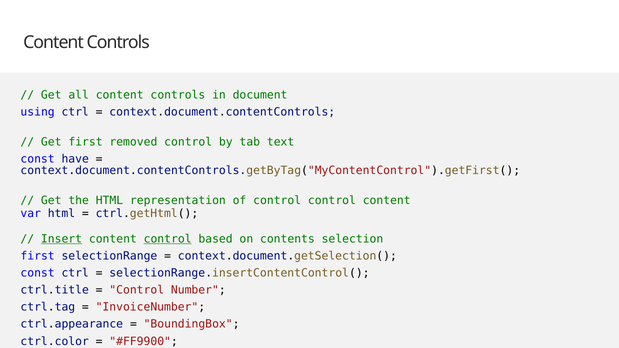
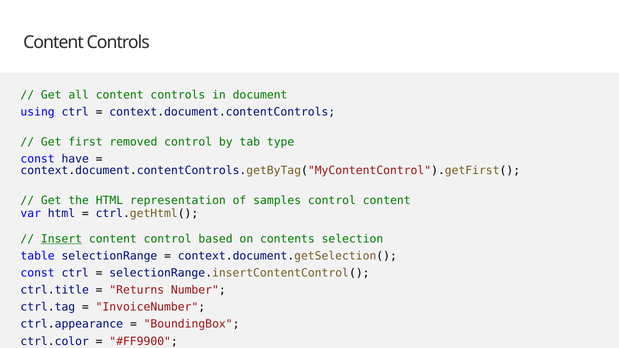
text: text -> type
of control: control -> samples
control at (168, 239) underline: present -> none
first at (38, 256): first -> table
Control at (137, 290): Control -> Returns
